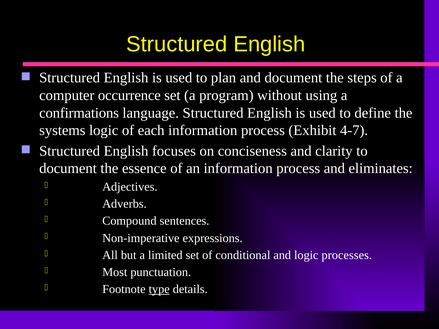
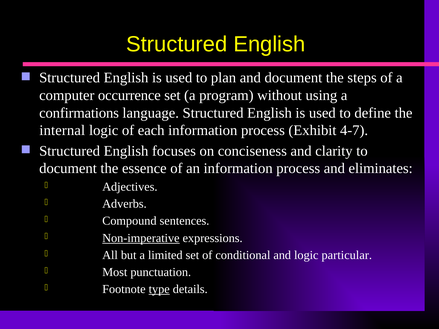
systems: systems -> internal
Non-imperative underline: none -> present
processes: processes -> particular
